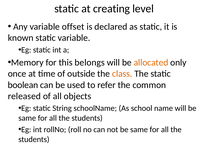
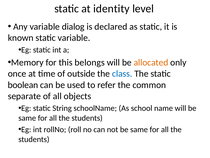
creating: creating -> identity
offset: offset -> dialog
class colour: orange -> blue
released: released -> separate
